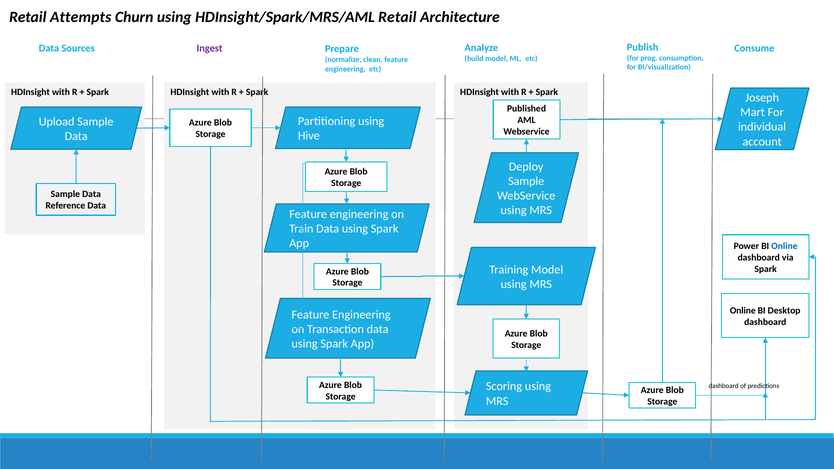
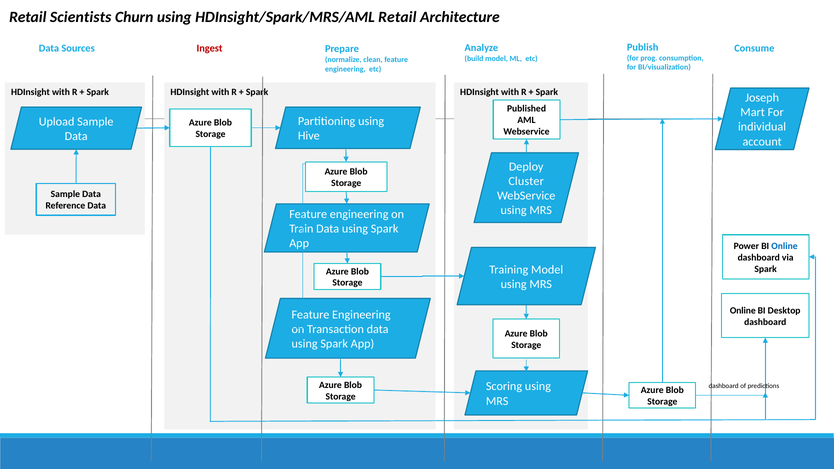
Attempts: Attempts -> Scientists
Ingest colour: purple -> red
Sample at (526, 181): Sample -> Cluster
